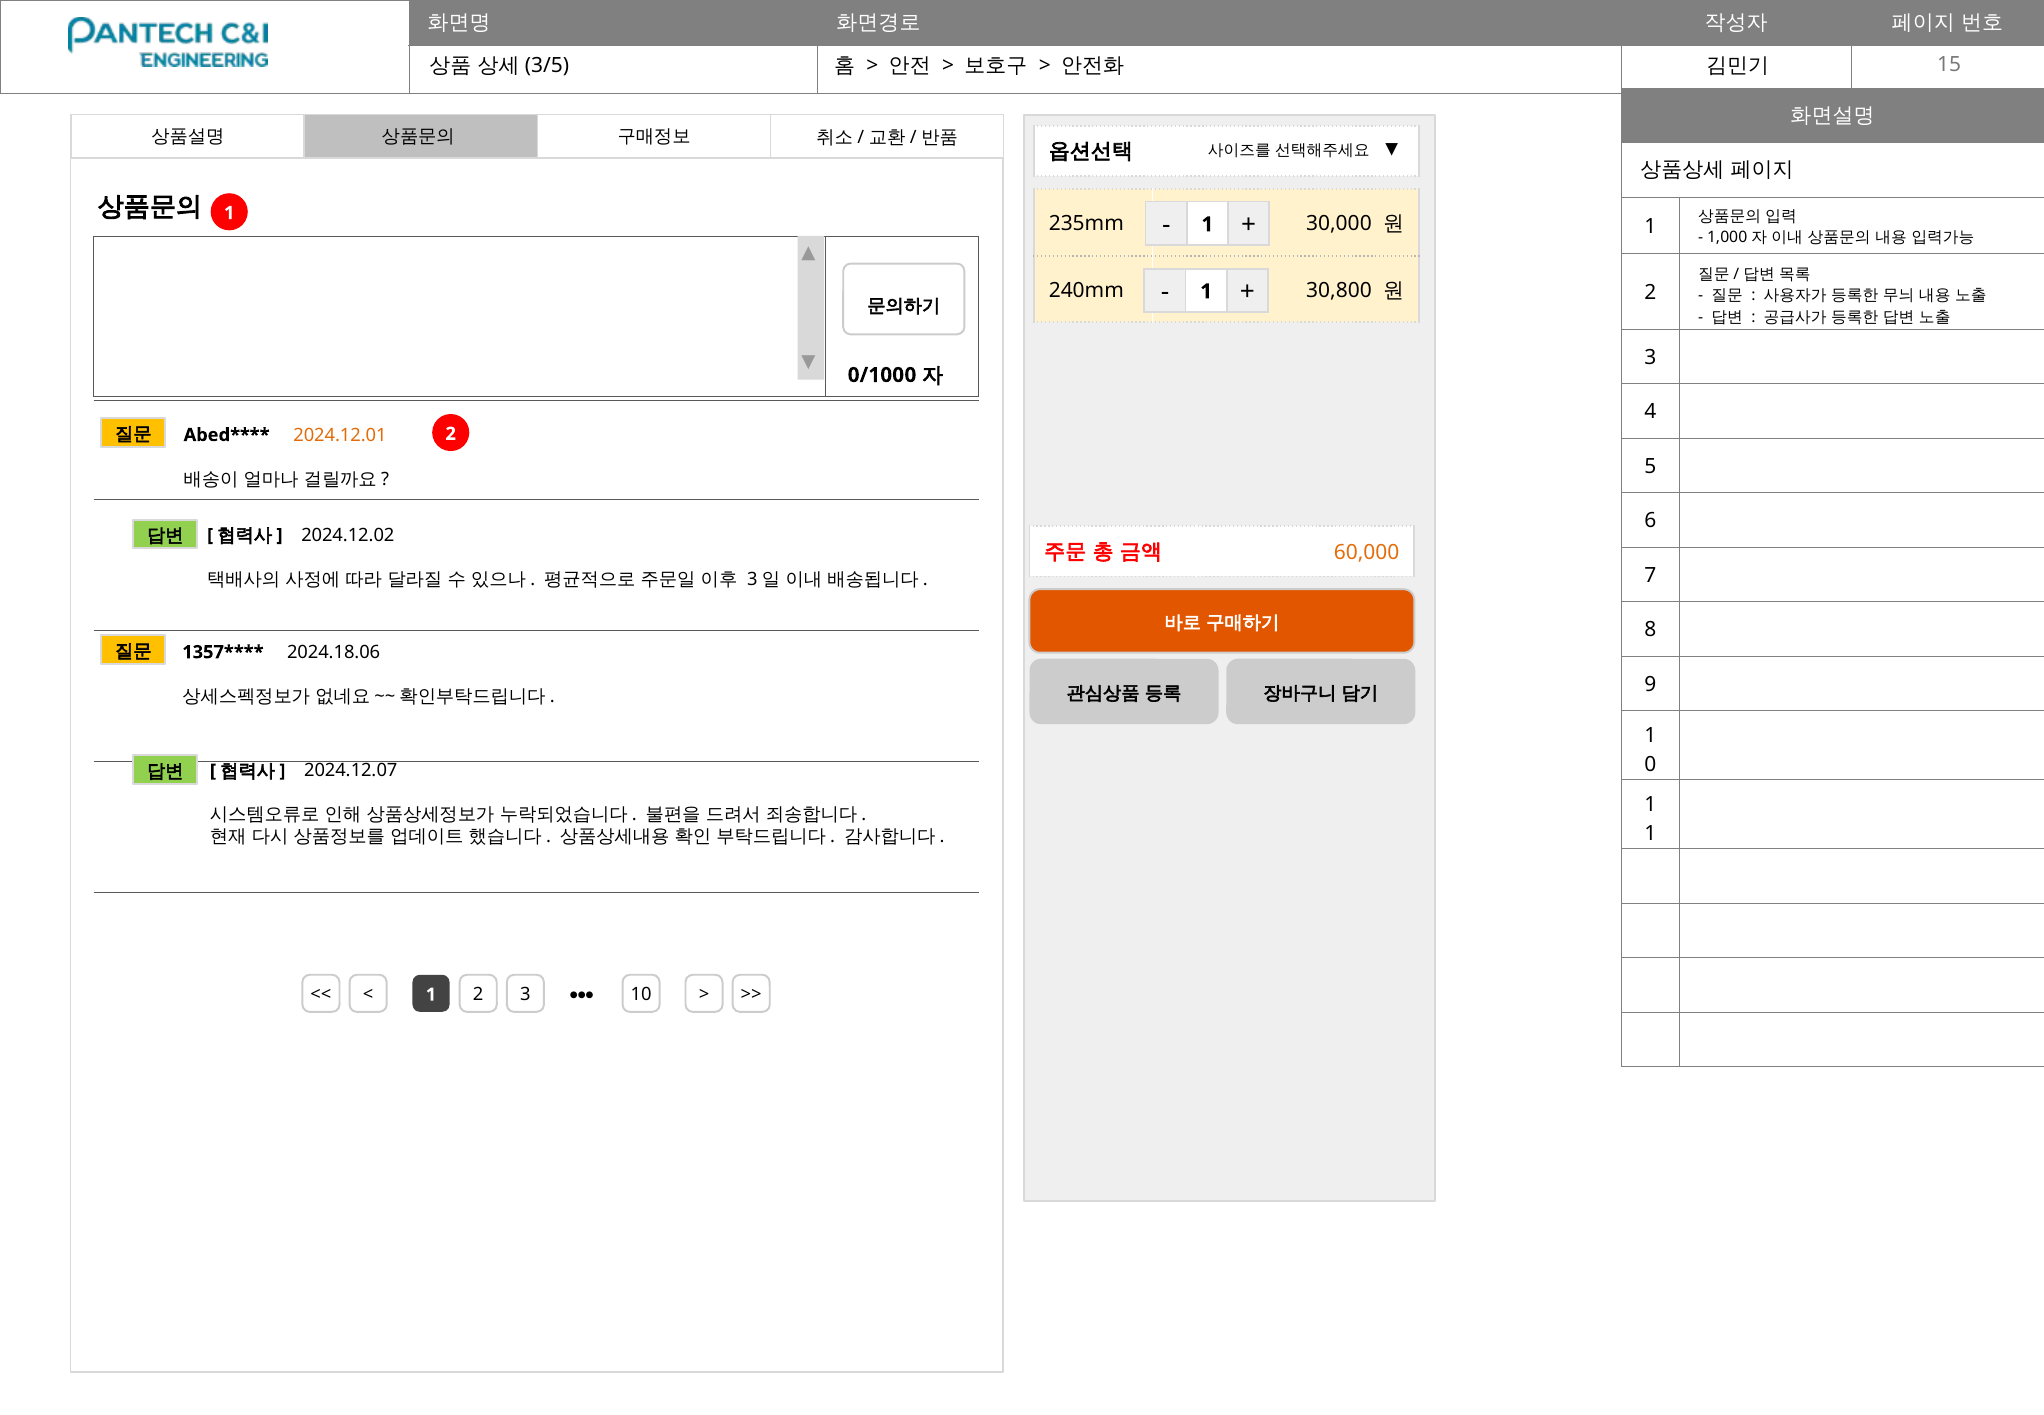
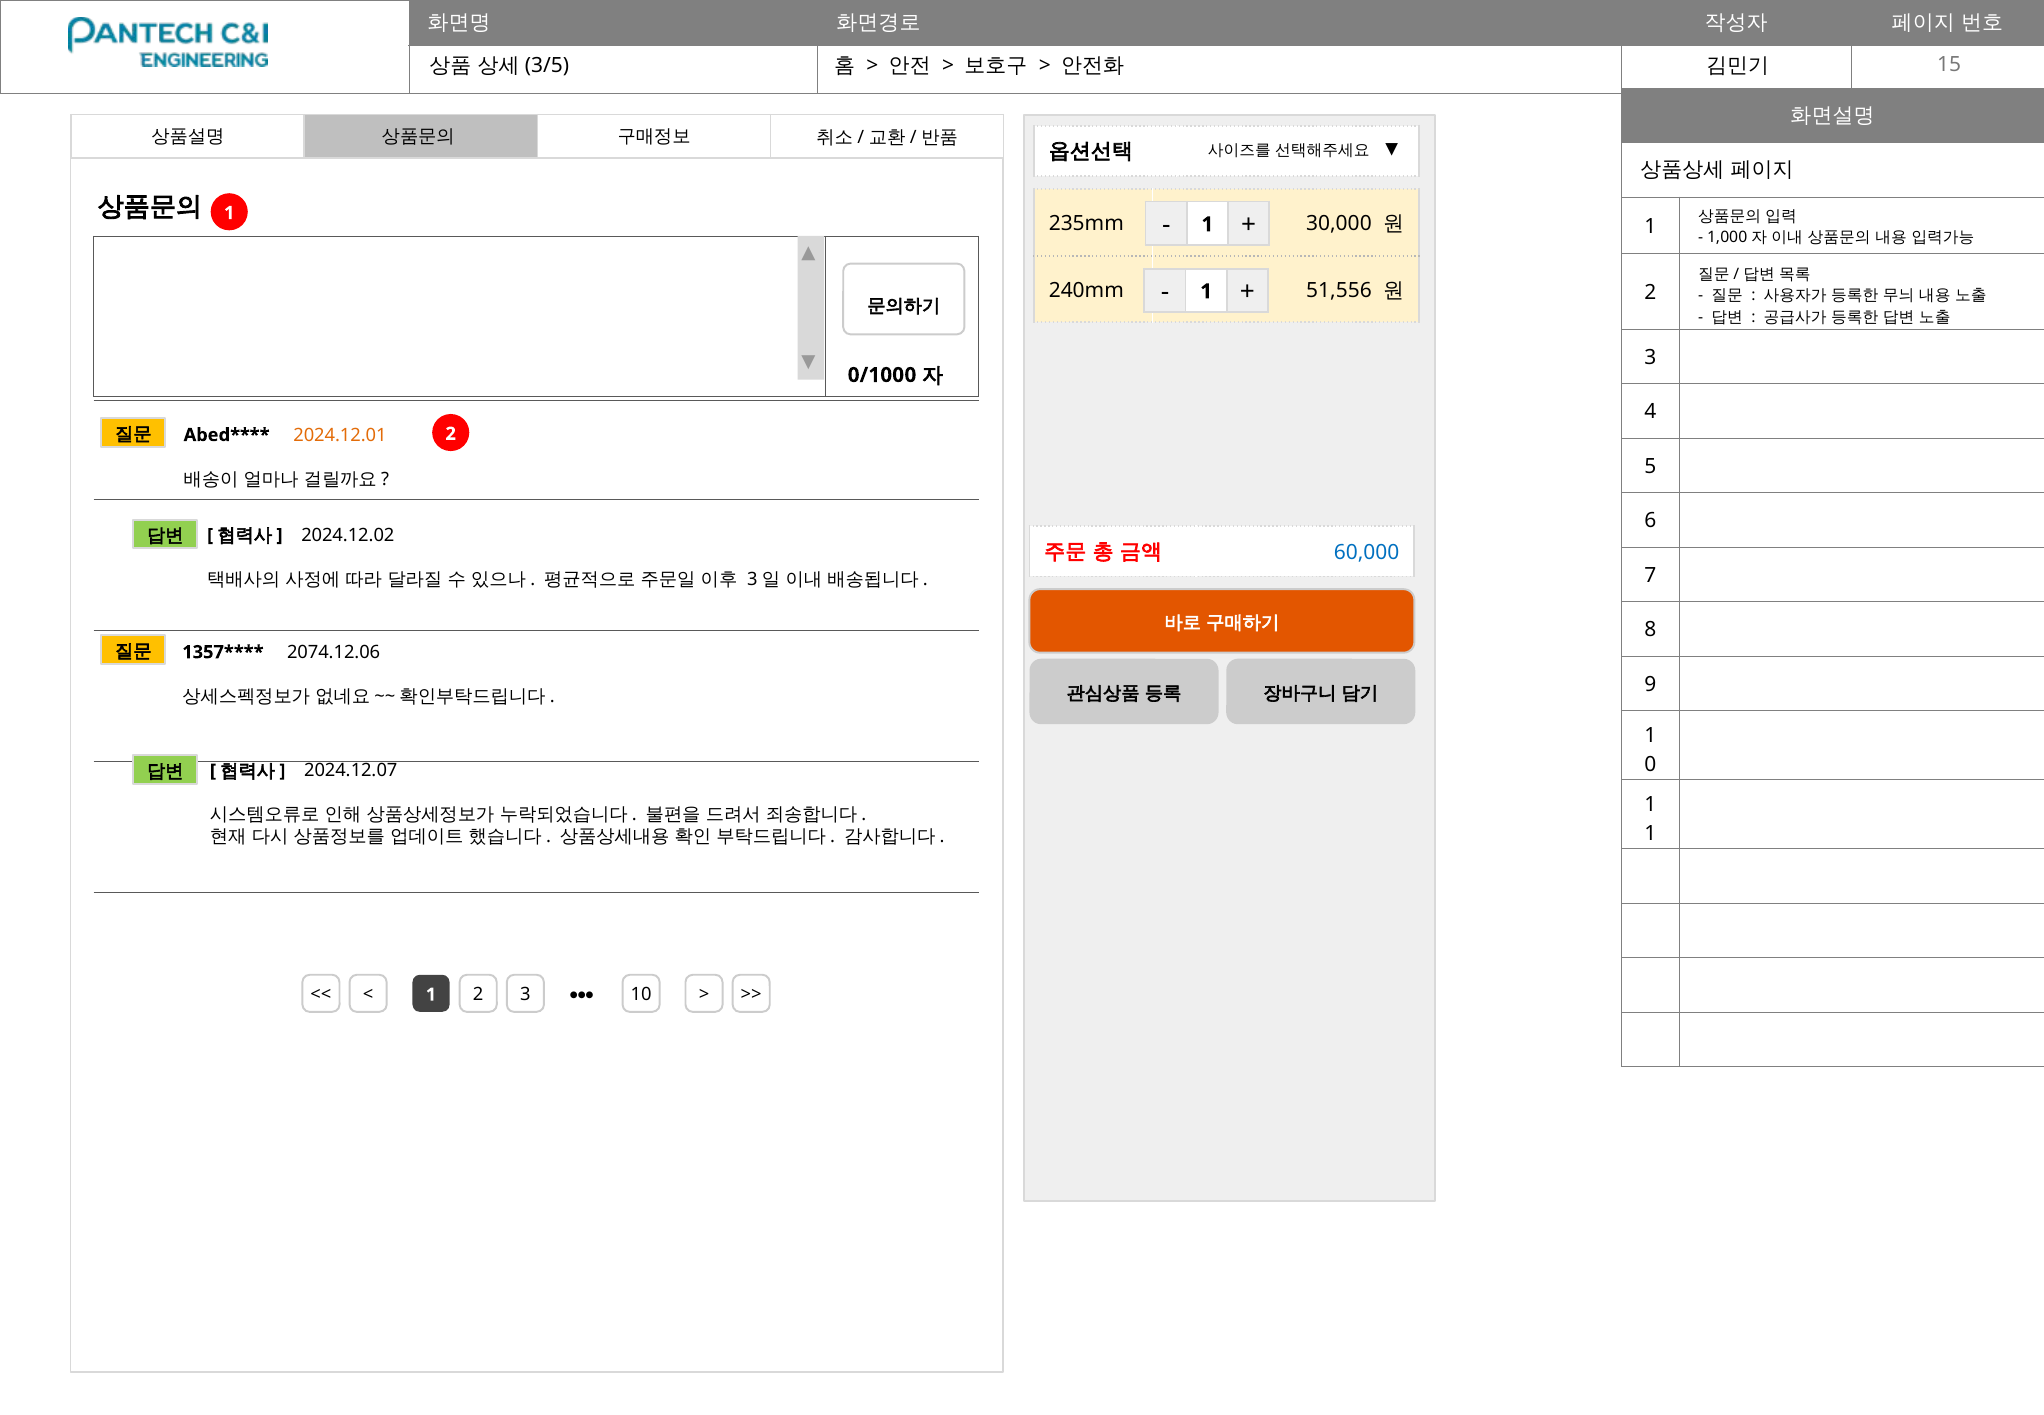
30,800: 30,800 -> 51,556
60,000 colour: orange -> blue
2024.18.06: 2024.18.06 -> 2074.12.06
